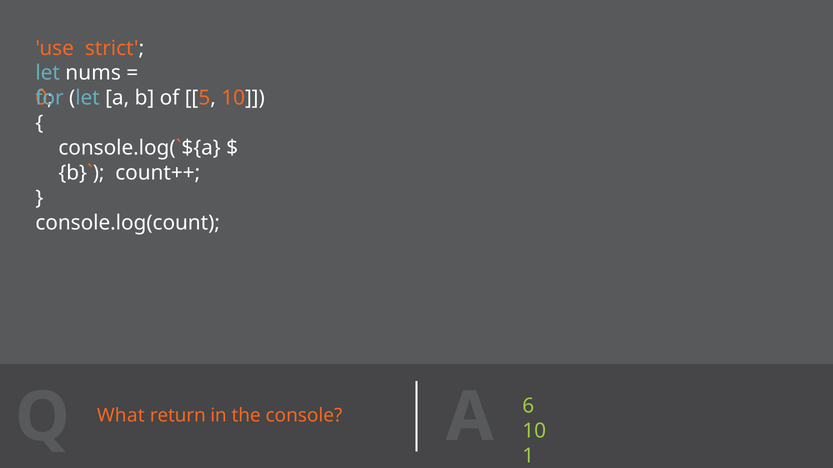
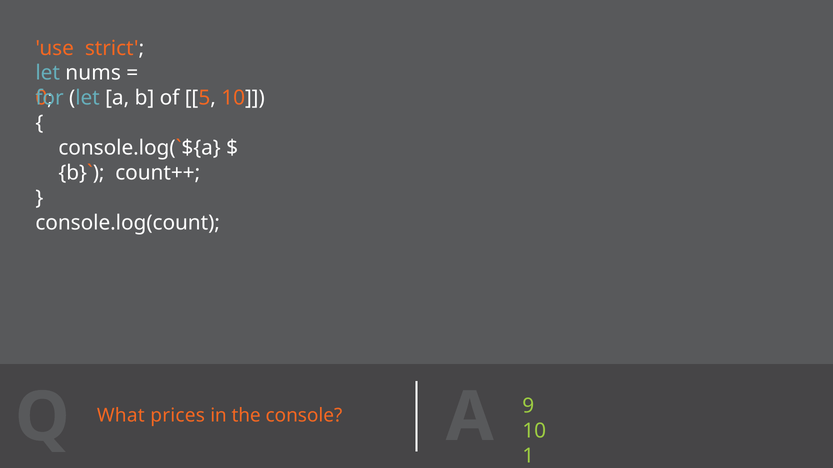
return: return -> prices
6: 6 -> 9
